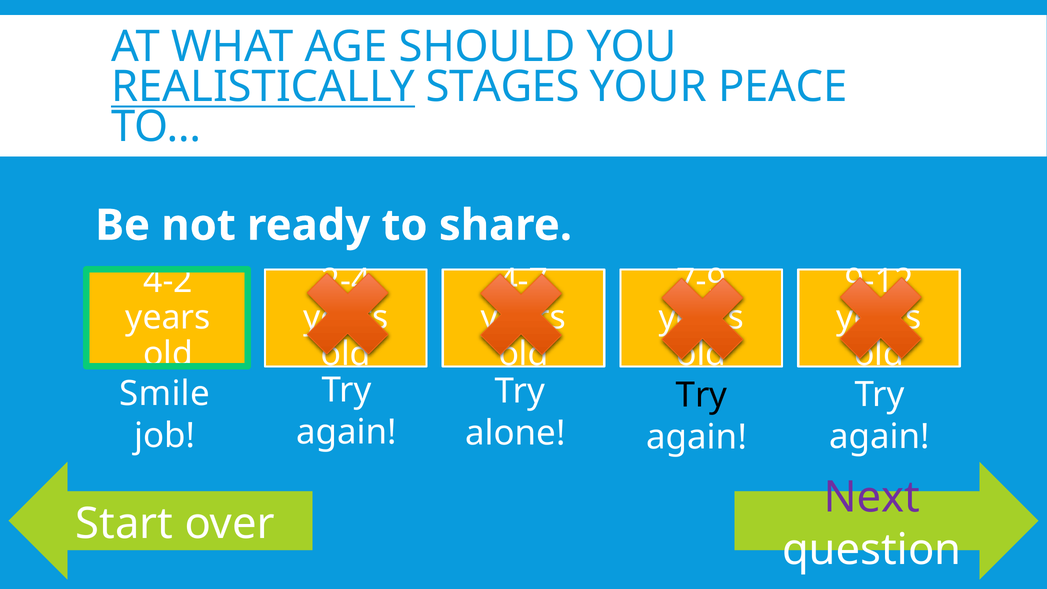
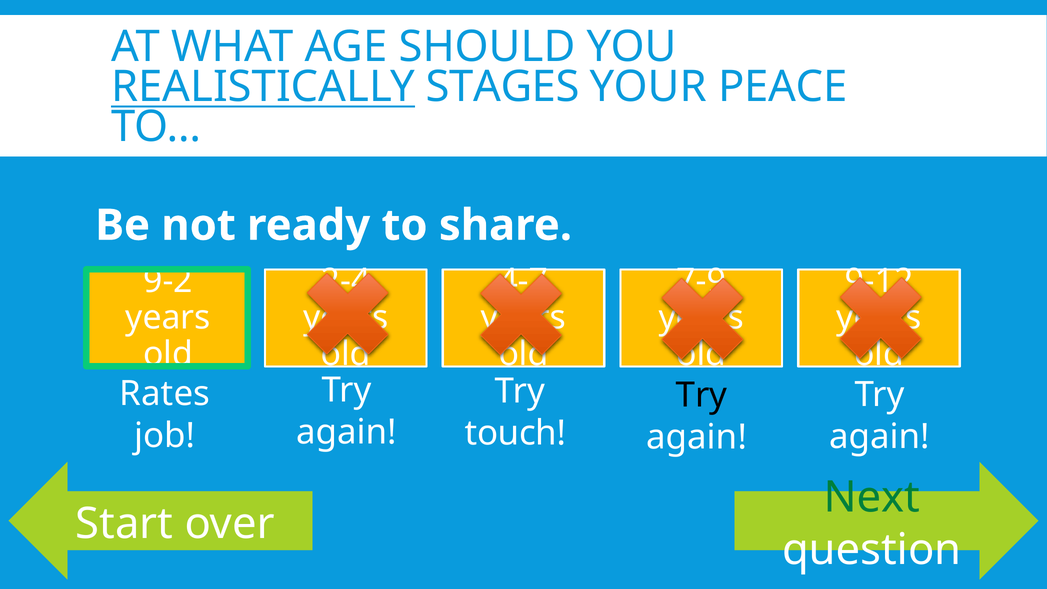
4-2: 4-2 -> 9-2
Smile: Smile -> Rates
alone: alone -> touch
Next colour: purple -> green
